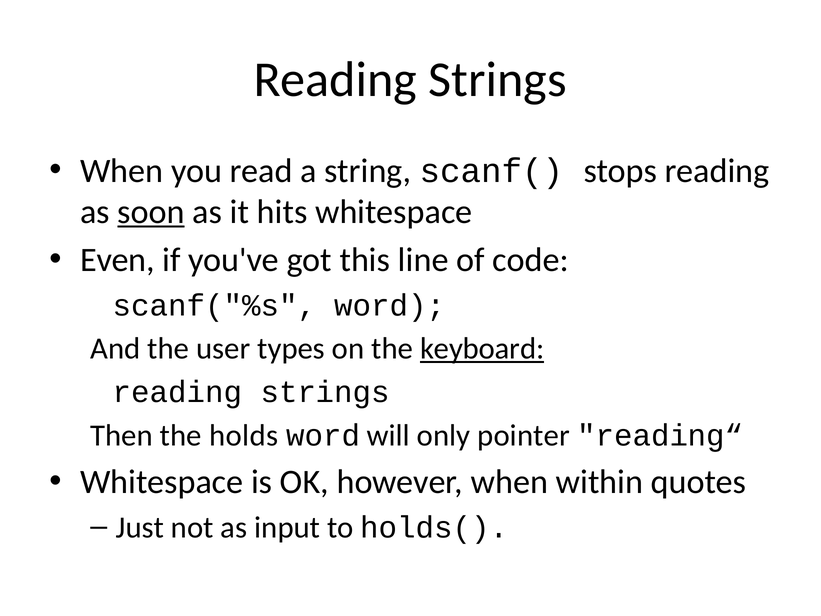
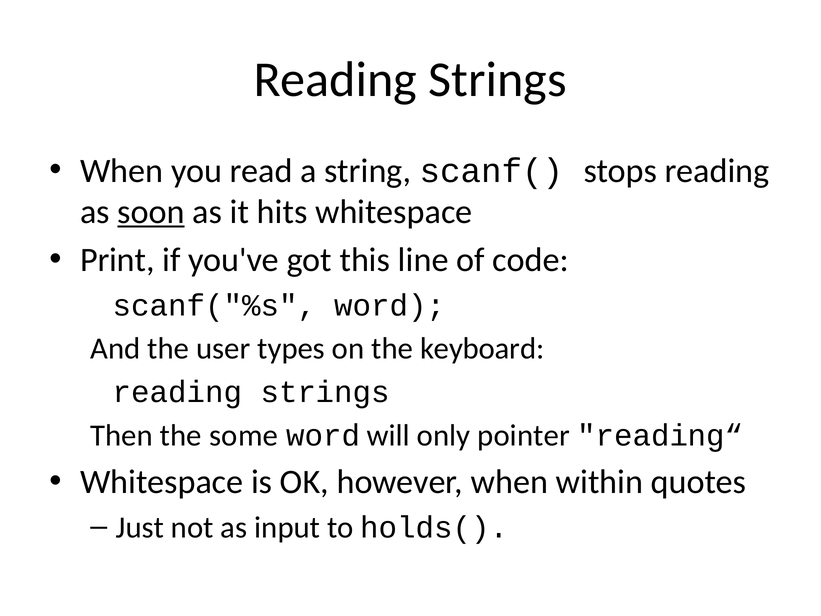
Even: Even -> Print
keyboard underline: present -> none
holds: holds -> some
